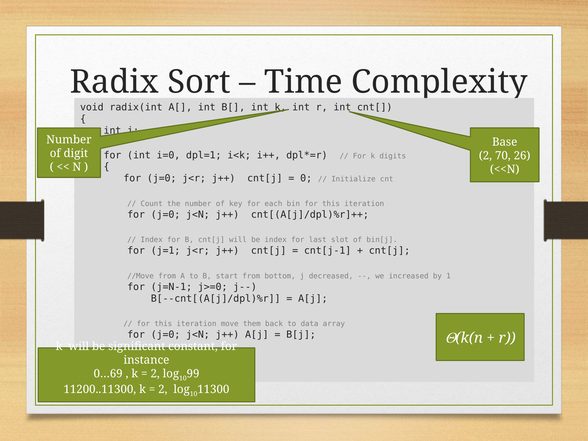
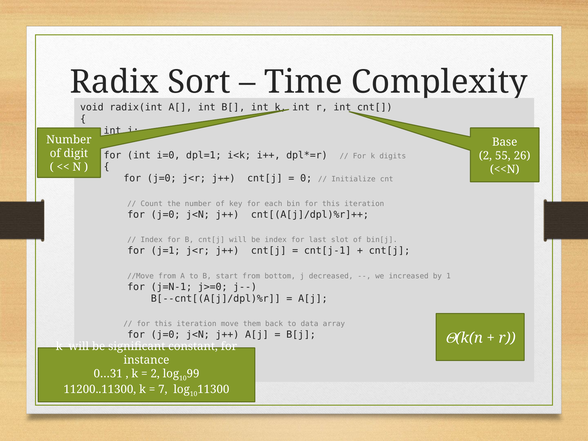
70: 70 -> 55
0…69: 0…69 -> 0…31
2 at (163, 389): 2 -> 7
